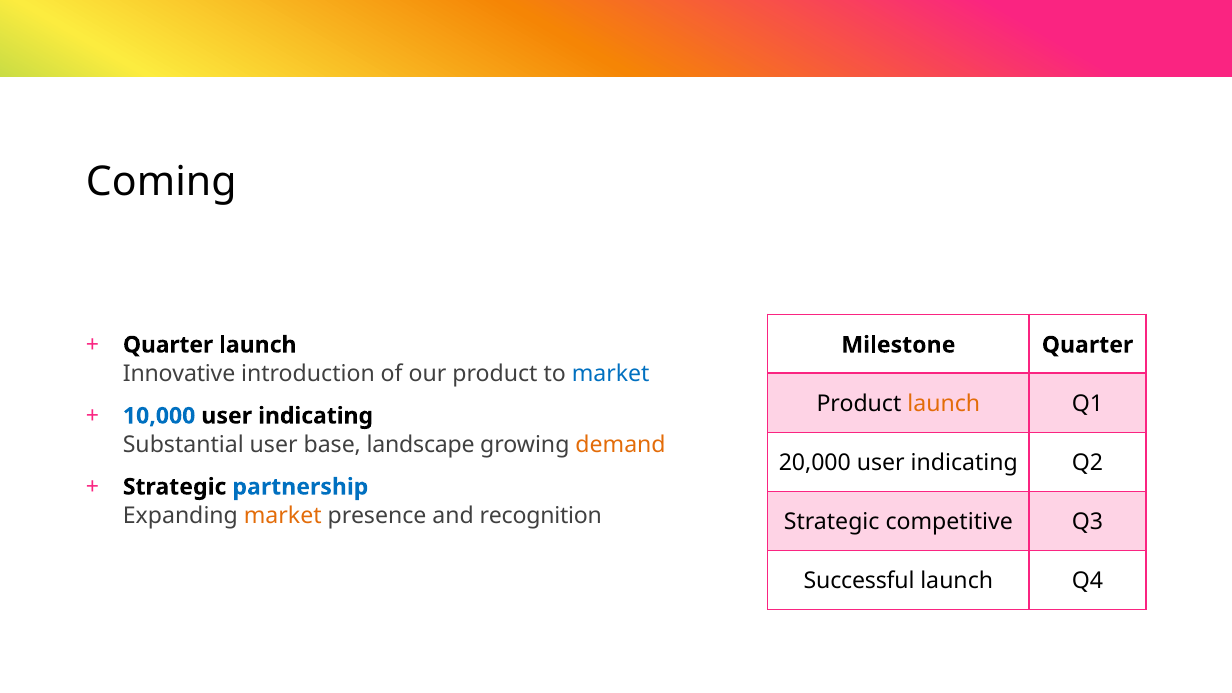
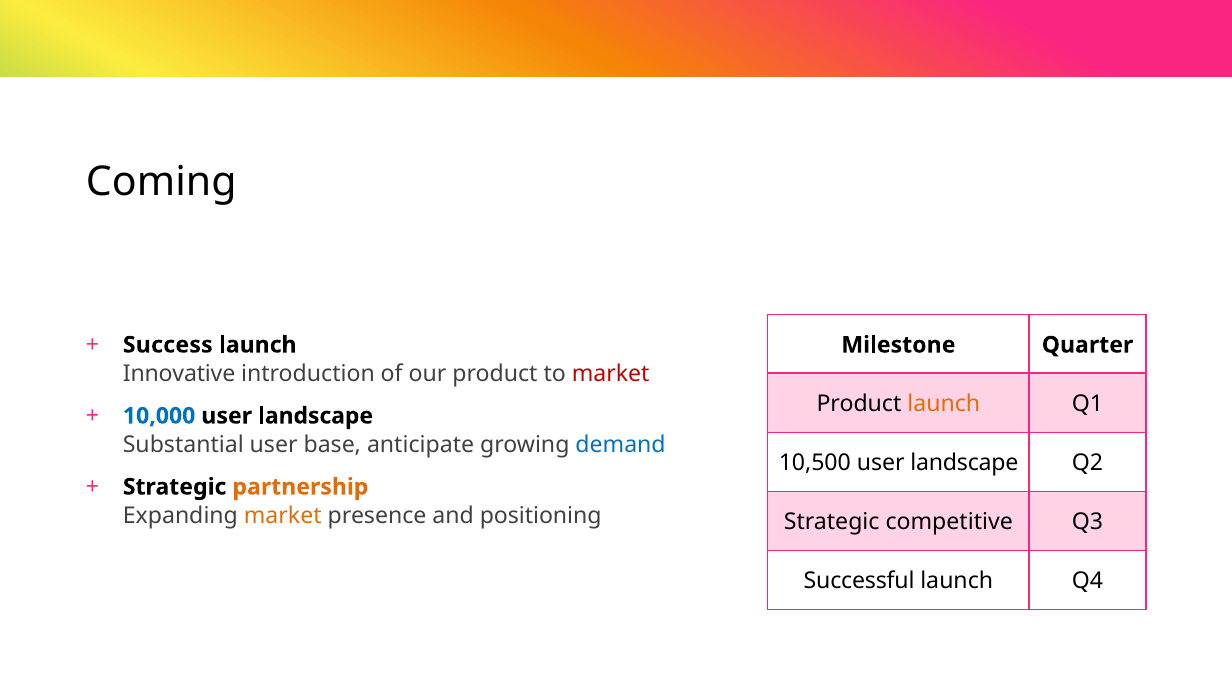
Quarter at (168, 345): Quarter -> Success
market at (611, 374) colour: blue -> red
indicating at (316, 416): indicating -> landscape
landscape: landscape -> anticipate
demand colour: orange -> blue
20,000: 20,000 -> 10,500
indicating at (964, 463): indicating -> landscape
partnership colour: blue -> orange
recognition: recognition -> positioning
